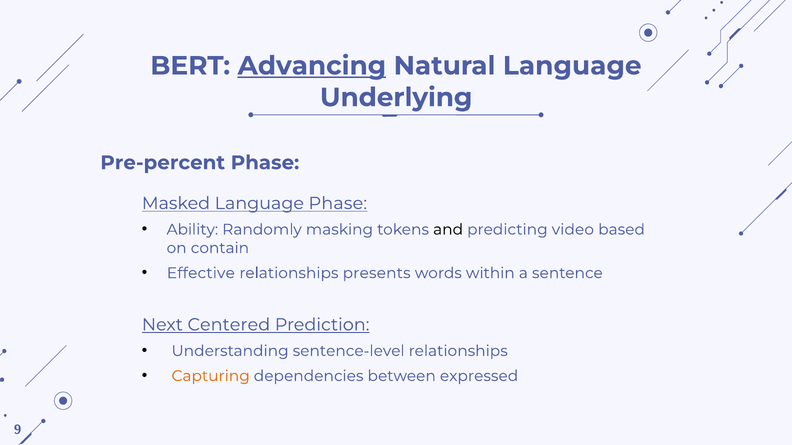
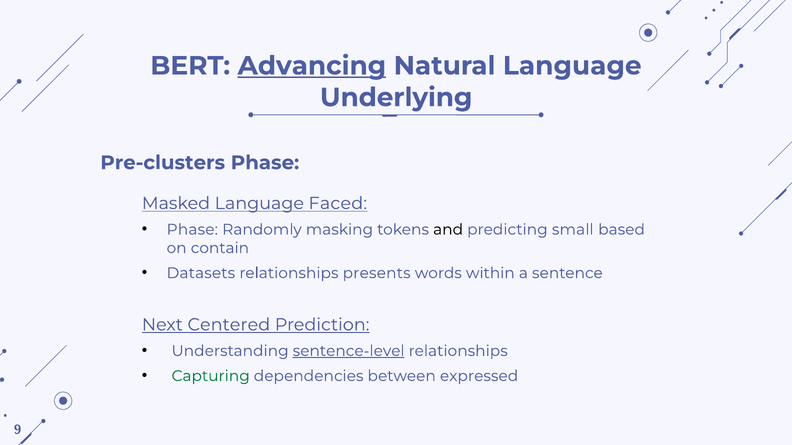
Pre-percent: Pre-percent -> Pre-clusters
Language Phase: Phase -> Faced
Ability at (192, 230): Ability -> Phase
video: video -> small
Effective: Effective -> Datasets
sentence-level underline: none -> present
Capturing colour: orange -> green
